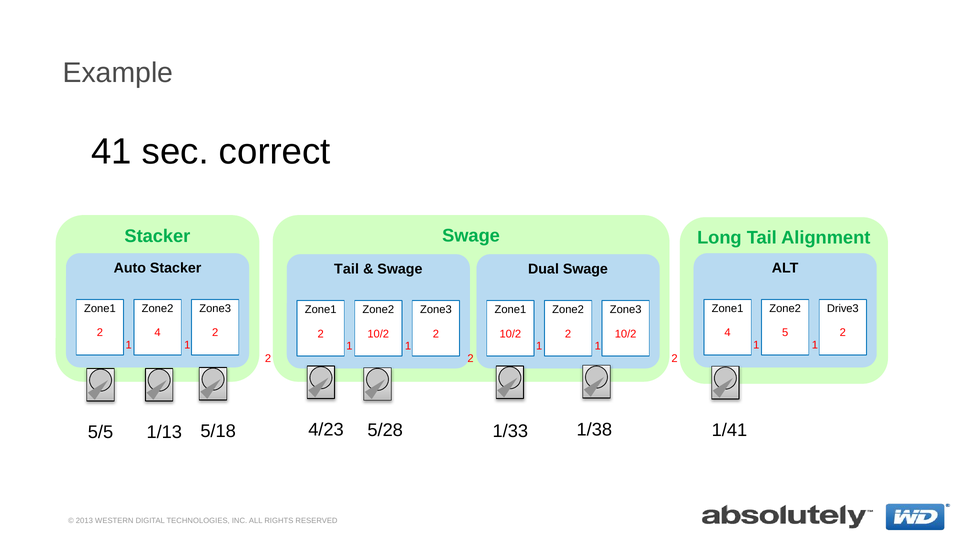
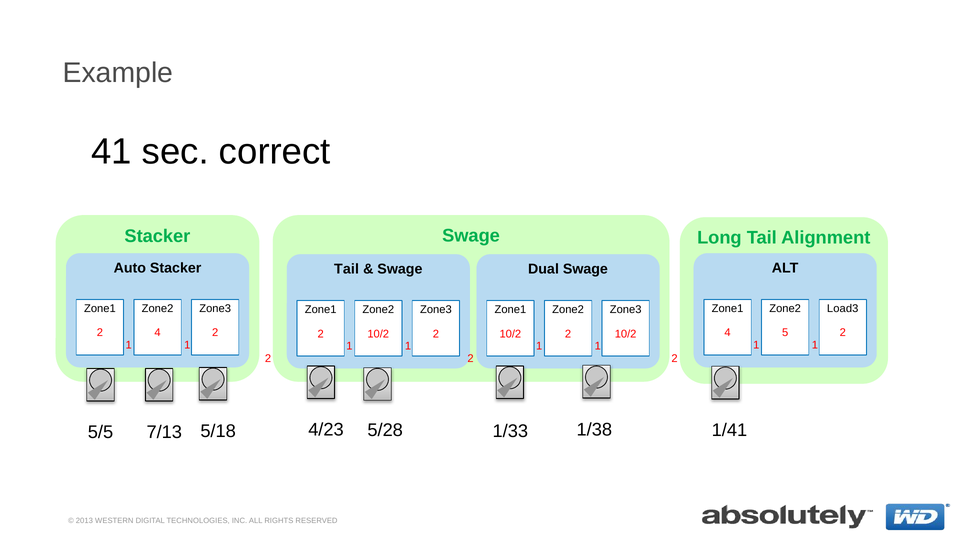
Drive3: Drive3 -> Load3
1/13: 1/13 -> 7/13
